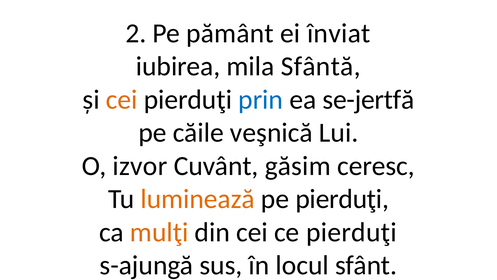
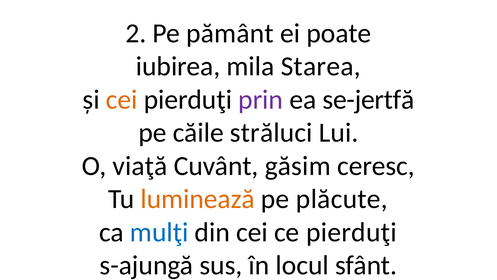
înviat: înviat -> poate
Sfântă: Sfântă -> Starea
prin colour: blue -> purple
veşnică: veşnică -> străluci
izvor: izvor -> viaţă
pe pierduţi: pierduţi -> plăcute
mulţi colour: orange -> blue
